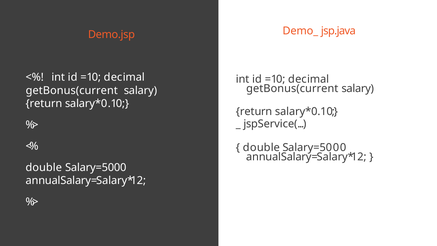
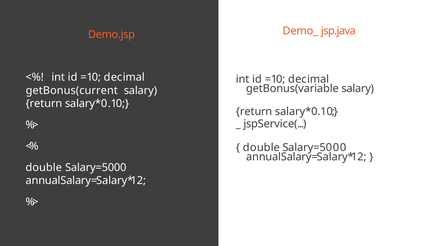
getBonus(current at (292, 88): getBonus(current -> getBonus(variable
